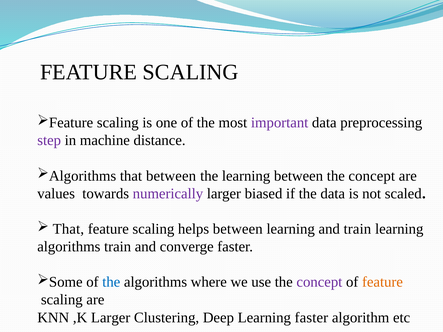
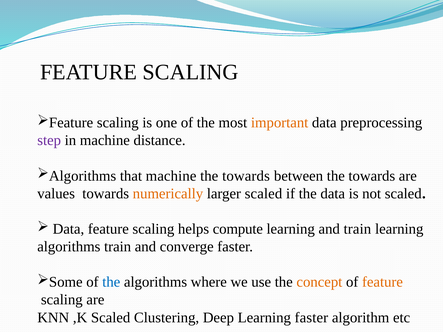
important colour: purple -> orange
that between: between -> machine
learning at (246, 176): learning -> towards
between the concept: concept -> towards
numerically colour: purple -> orange
larger biased: biased -> scaled
That at (68, 229): That -> Data
helps between: between -> compute
concept at (319, 282) colour: purple -> orange
,K Larger: Larger -> Scaled
